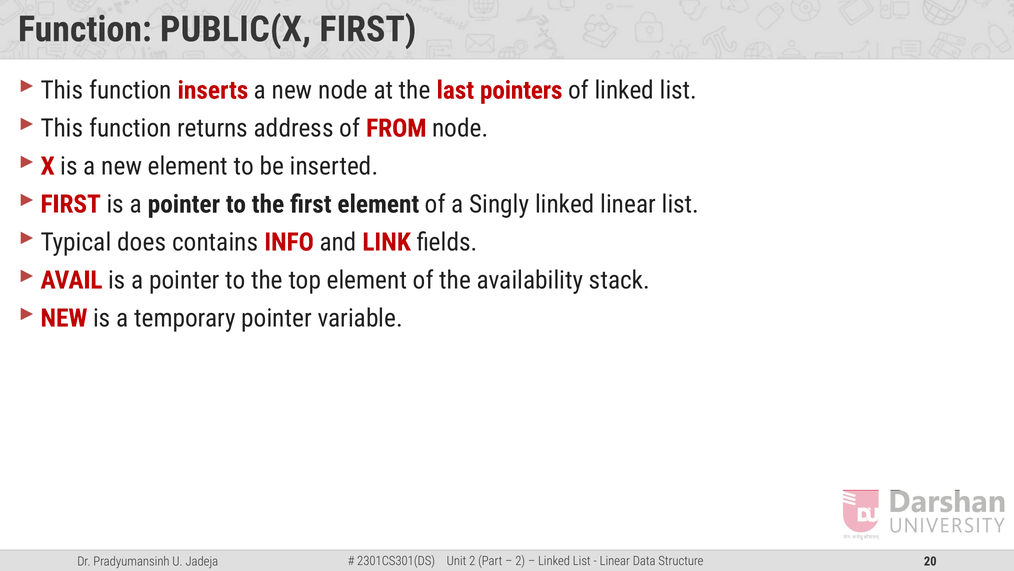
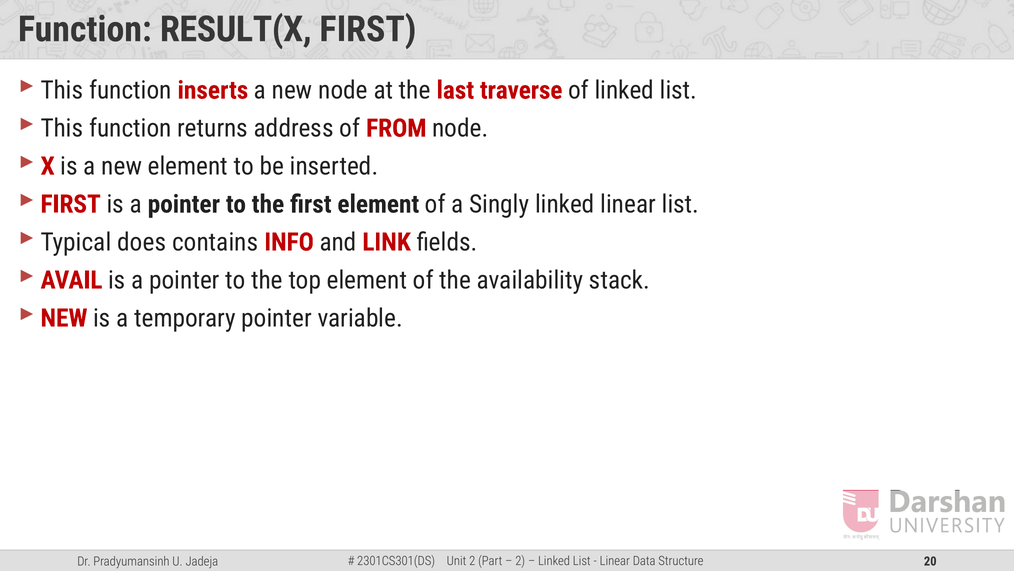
PUBLIC(X: PUBLIC(X -> RESULT(X
pointers: pointers -> traverse
